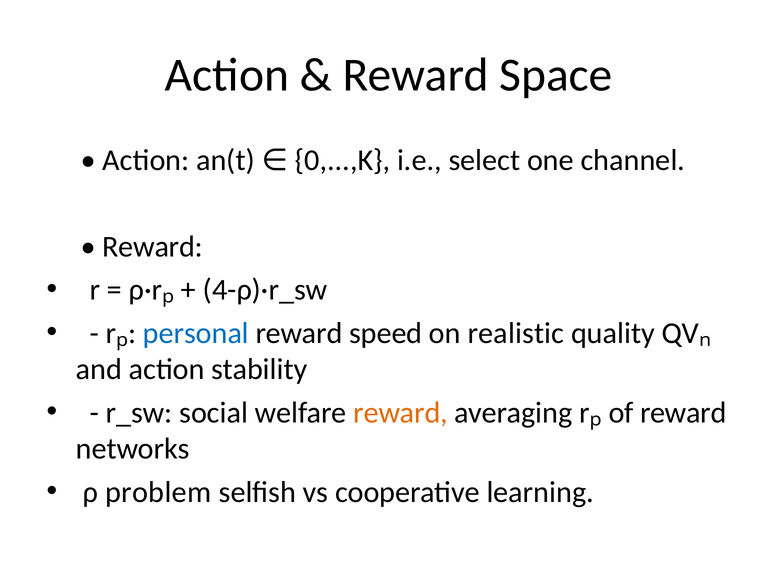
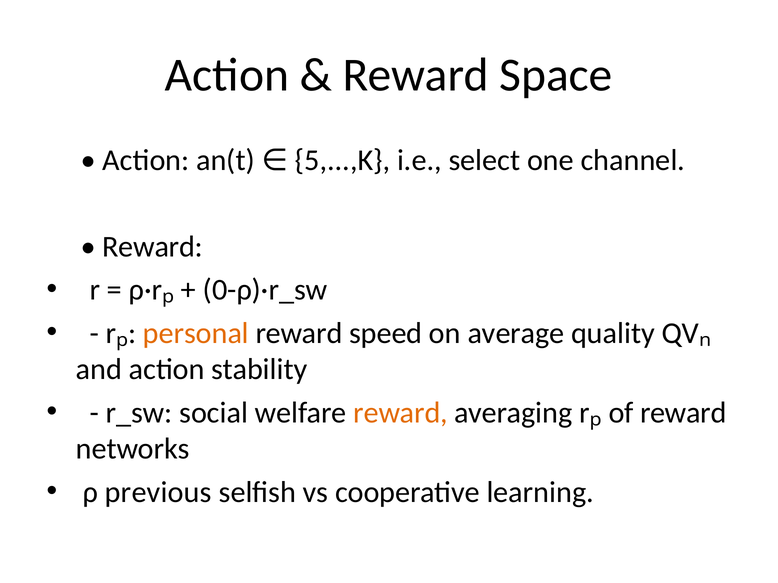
0,...,K: 0,...,K -> 5,...,K
4-ρ)·r_sw: 4-ρ)·r_sw -> 0-ρ)·r_sw
personal colour: blue -> orange
realistic: realistic -> average
problem: problem -> previous
